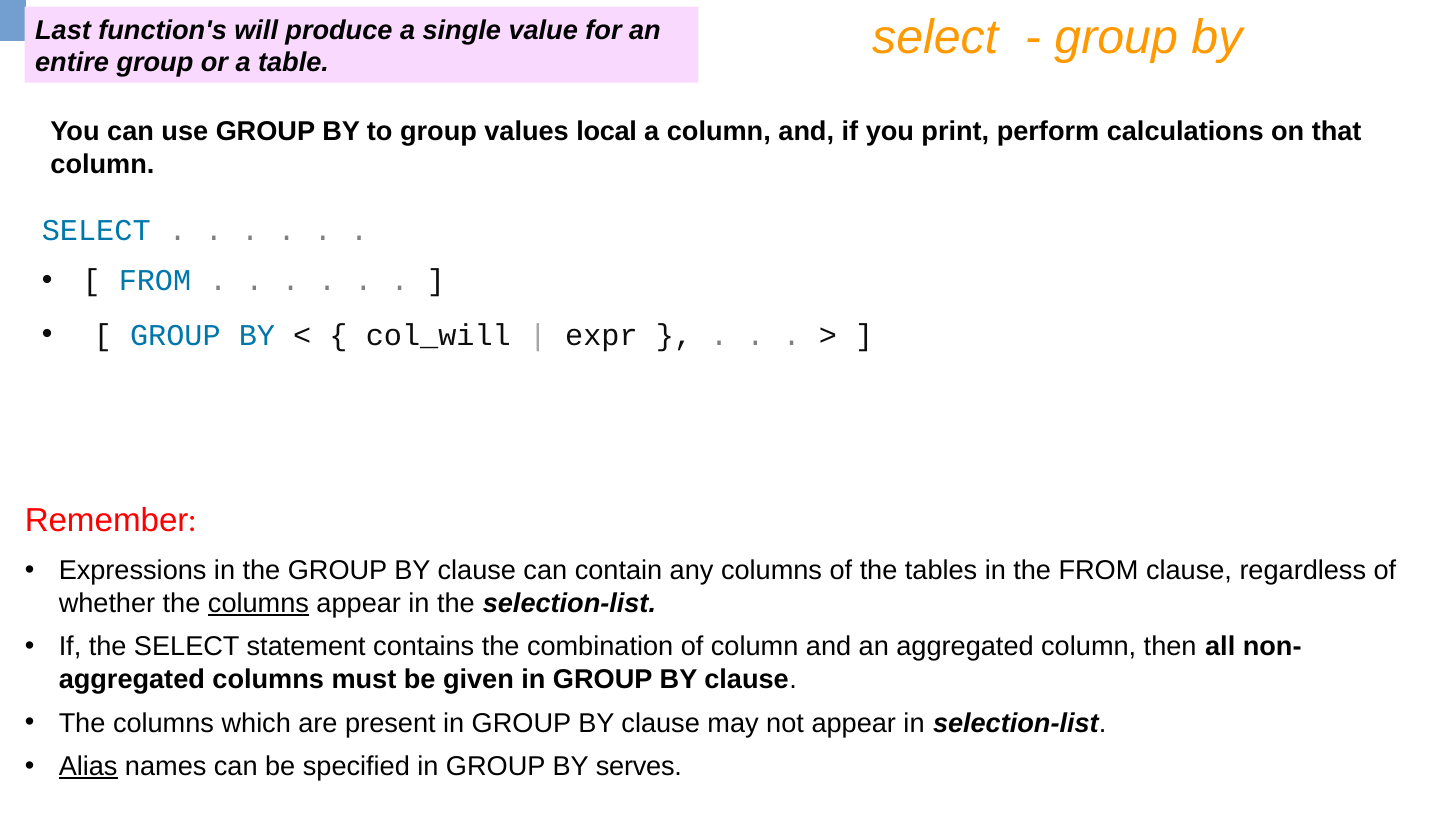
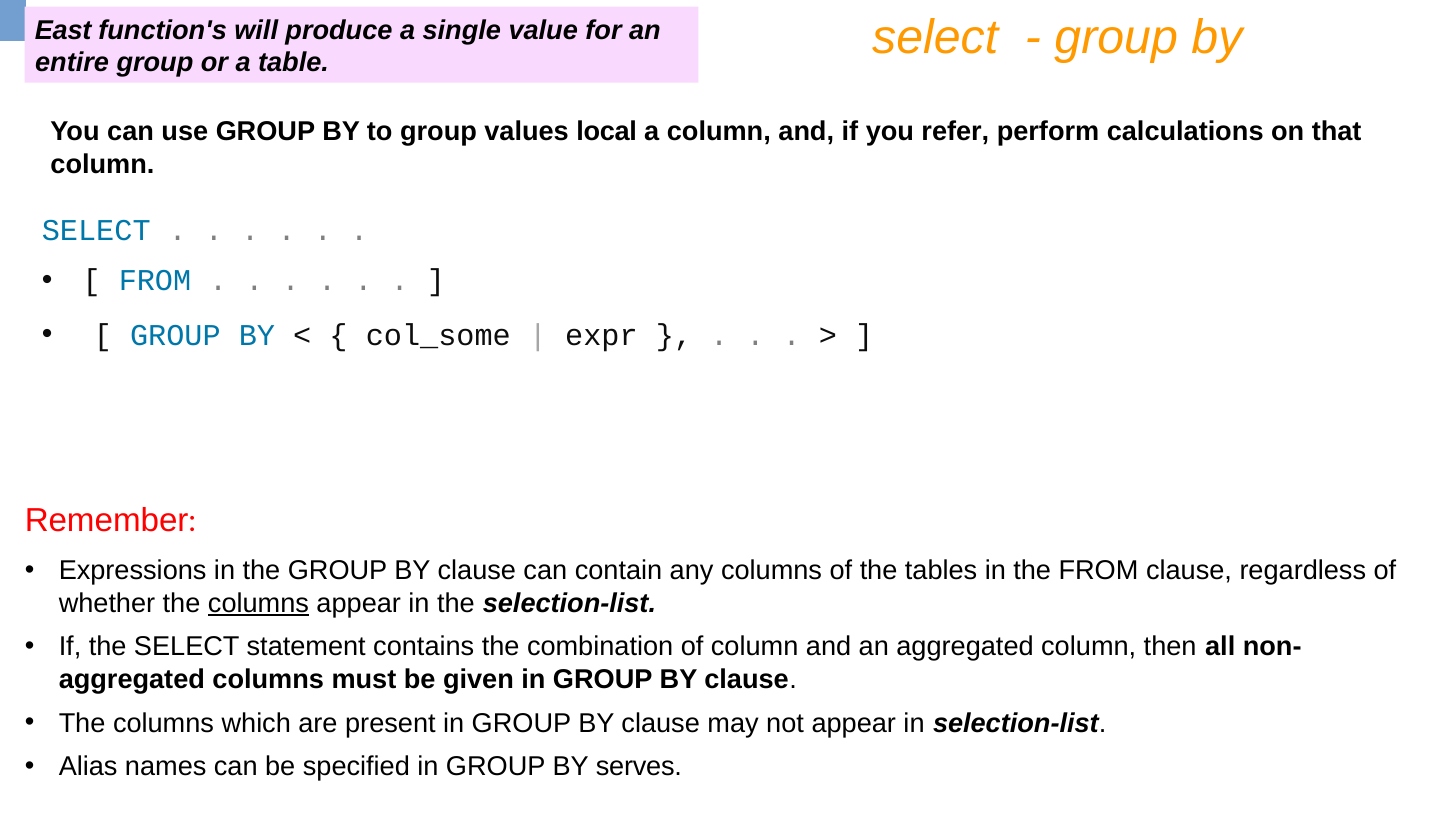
Last: Last -> East
print: print -> refer
col_will: col_will -> col_some
Alias underline: present -> none
